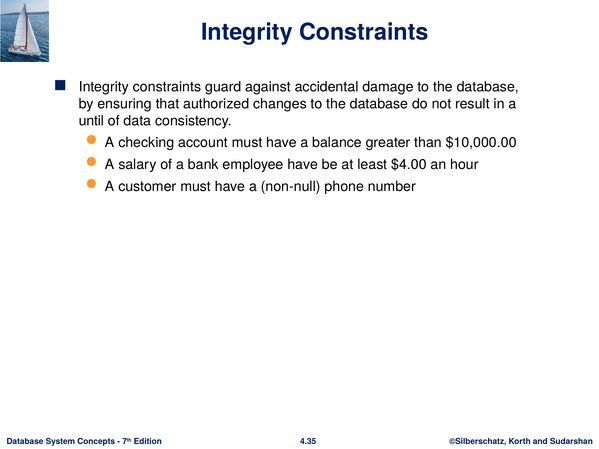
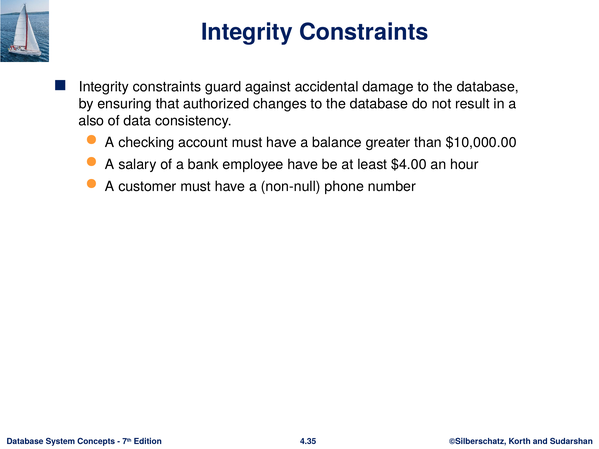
until: until -> also
